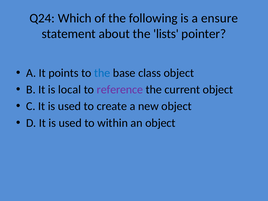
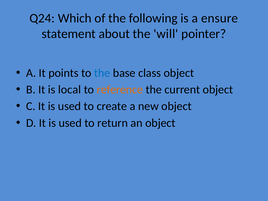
lists: lists -> will
reference colour: purple -> orange
within: within -> return
